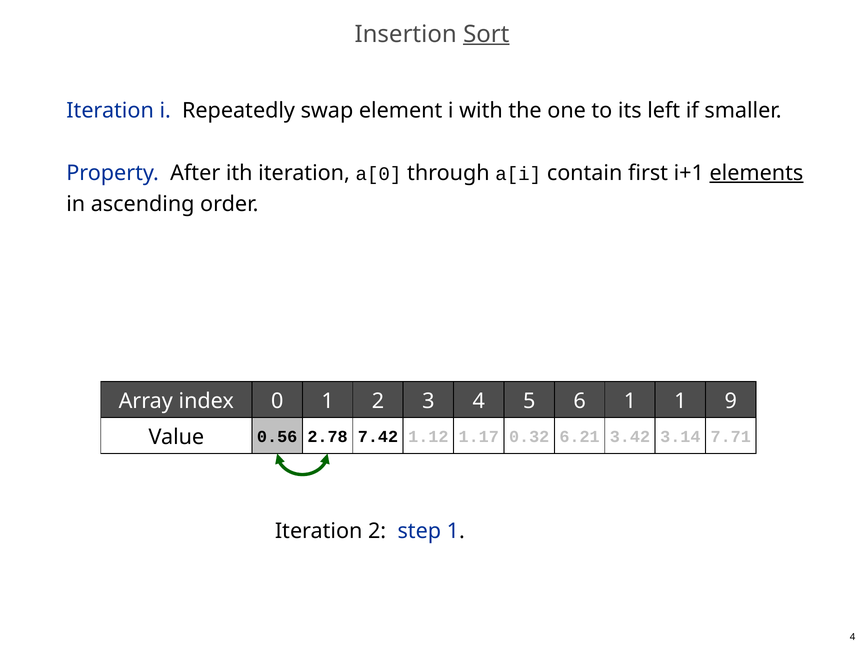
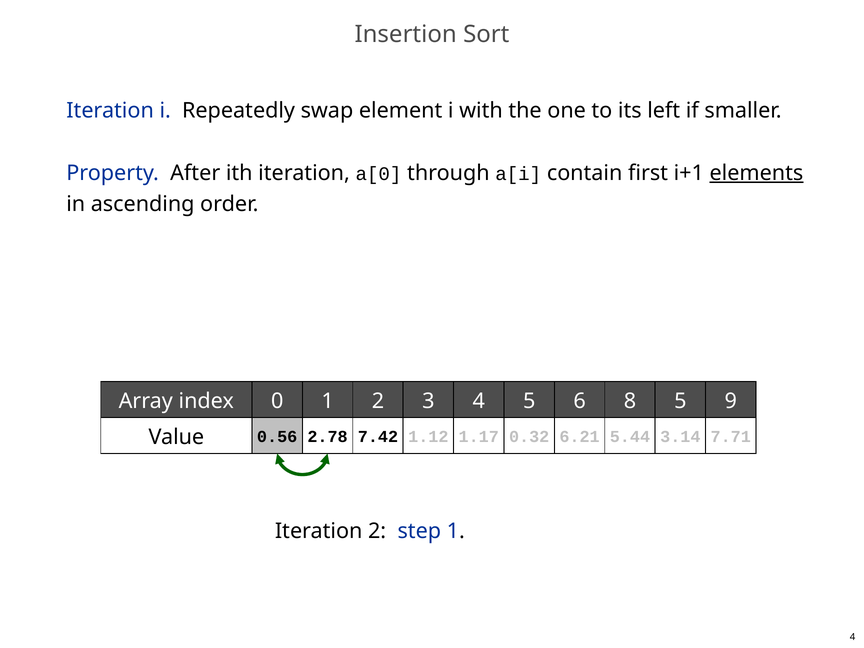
Sort underline: present -> none
6 1: 1 -> 8
1 1: 1 -> 5
3.42: 3.42 -> 5.44
